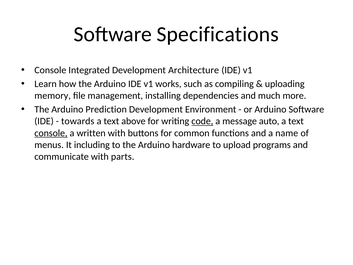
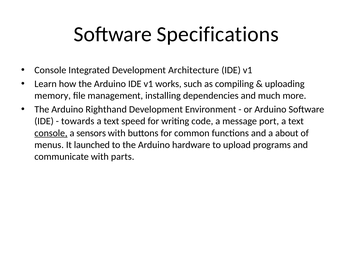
Prediction: Prediction -> Righthand
above: above -> speed
code underline: present -> none
auto: auto -> port
written: written -> sensors
name: name -> about
including: including -> launched
